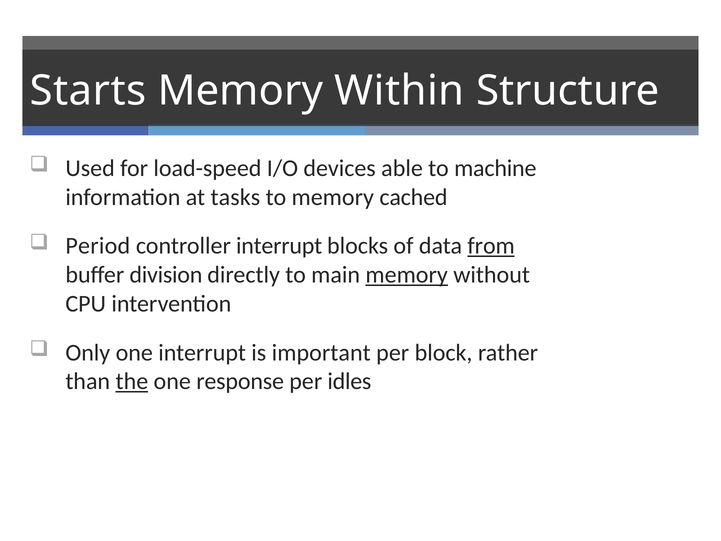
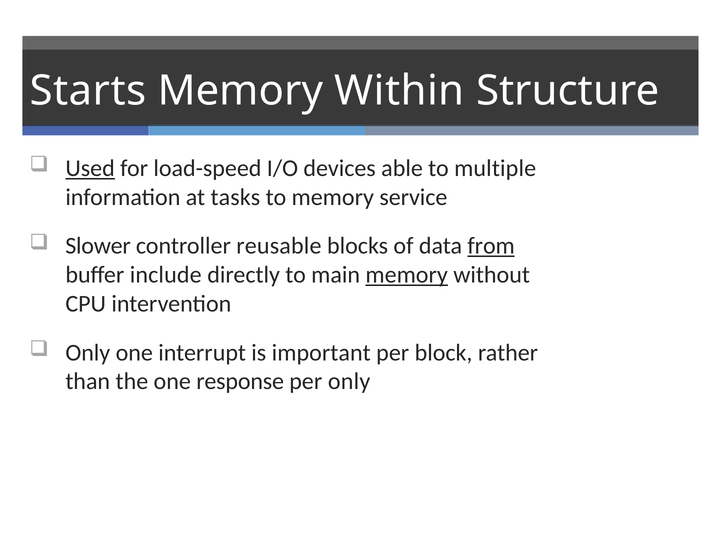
Used underline: none -> present
machine: machine -> multiple
cached: cached -> service
Period: Period -> Slower
controller interrupt: interrupt -> reusable
division: division -> include
the underline: present -> none
per idles: idles -> only
